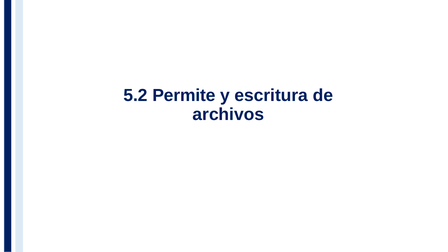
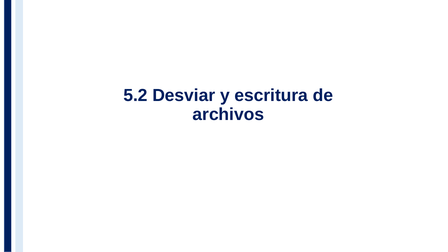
Permite: Permite -> Desviar
